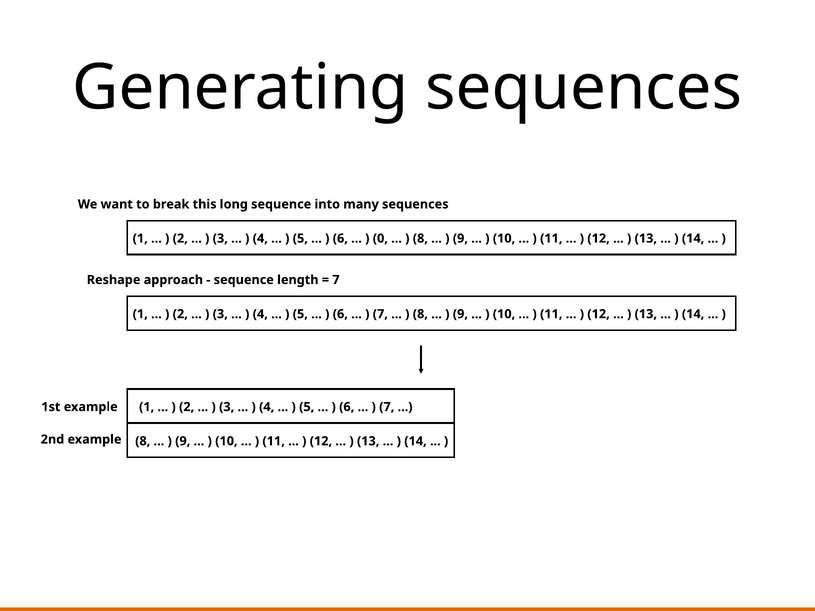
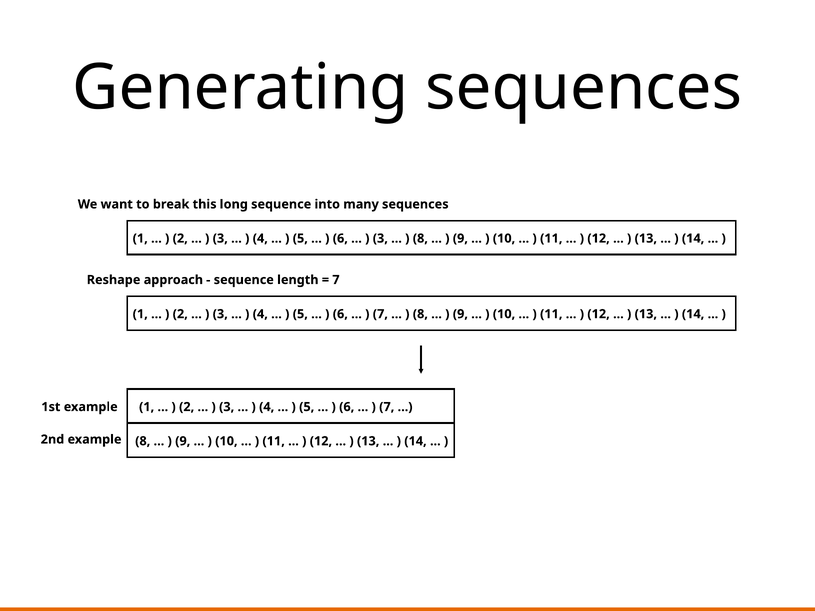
0 at (380, 239): 0 -> 3
